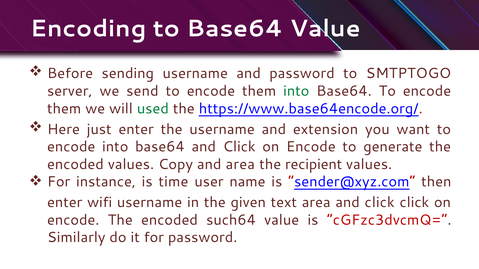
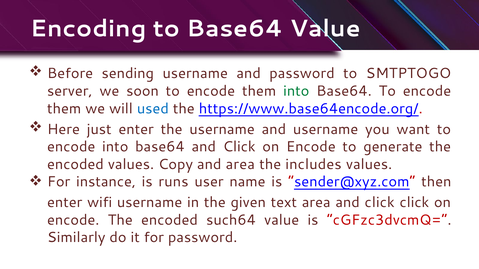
send: send -> soon
used colour: green -> blue
and extension: extension -> username
recipient: recipient -> includes
time: time -> runs
